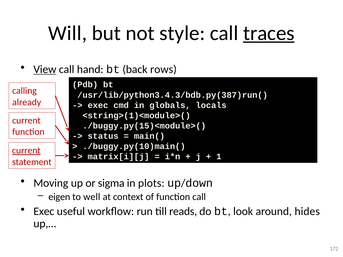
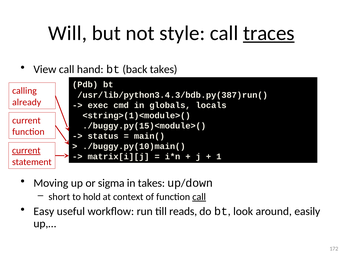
View underline: present -> none
back rows: rows -> takes
in plots: plots -> takes
eigen: eigen -> short
well: well -> hold
call at (199, 197) underline: none -> present
Exec at (44, 212): Exec -> Easy
hides: hides -> easily
